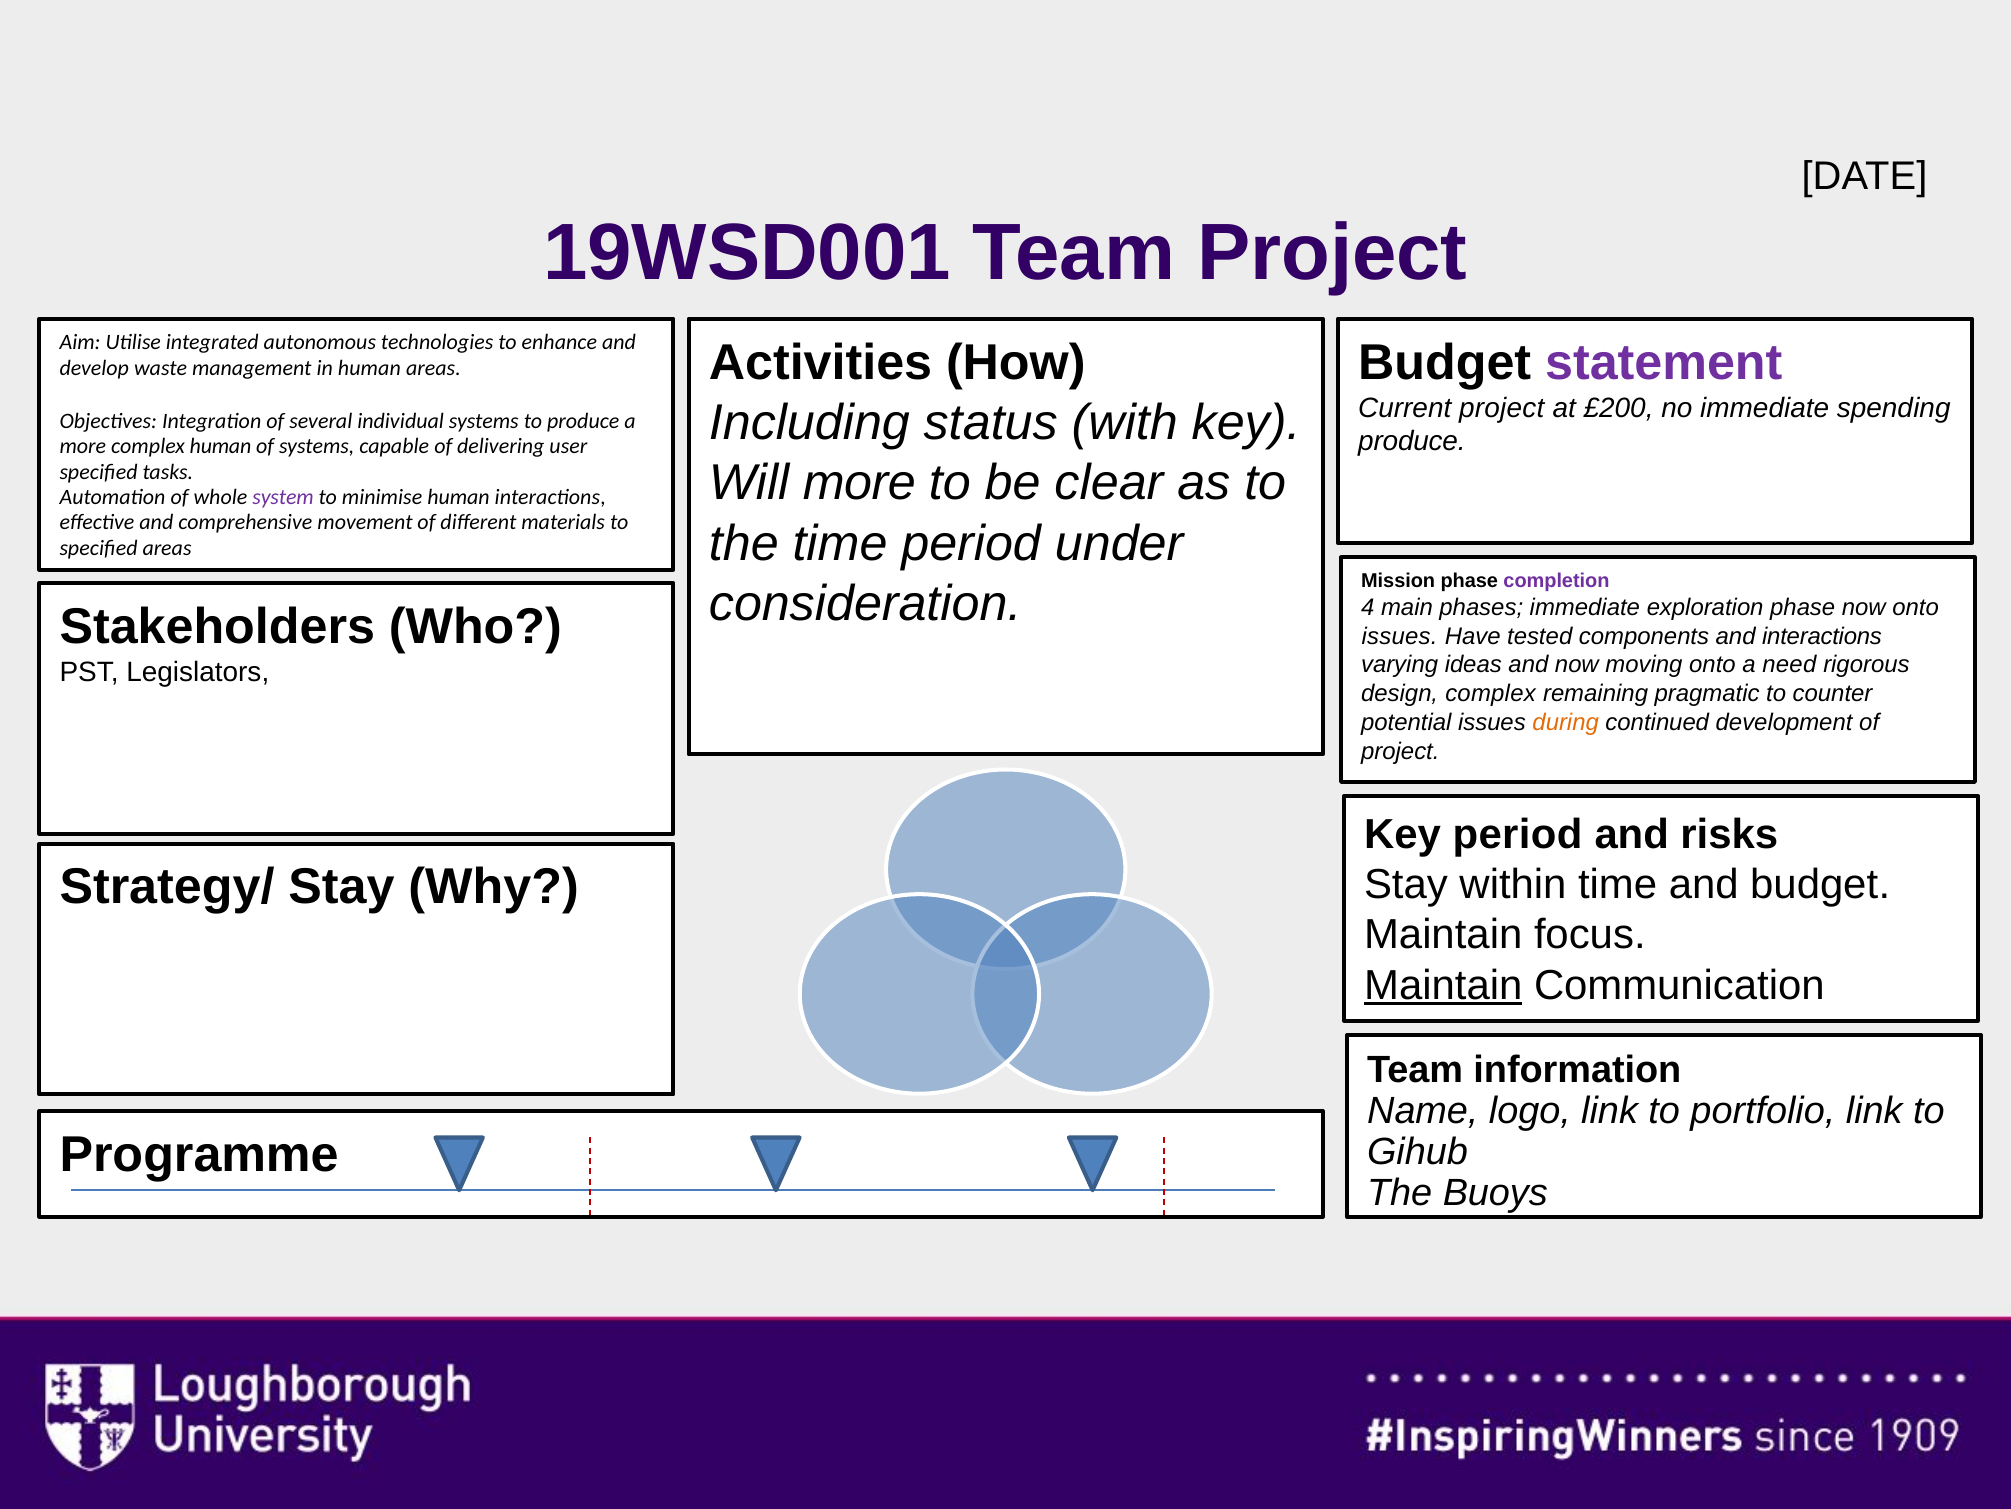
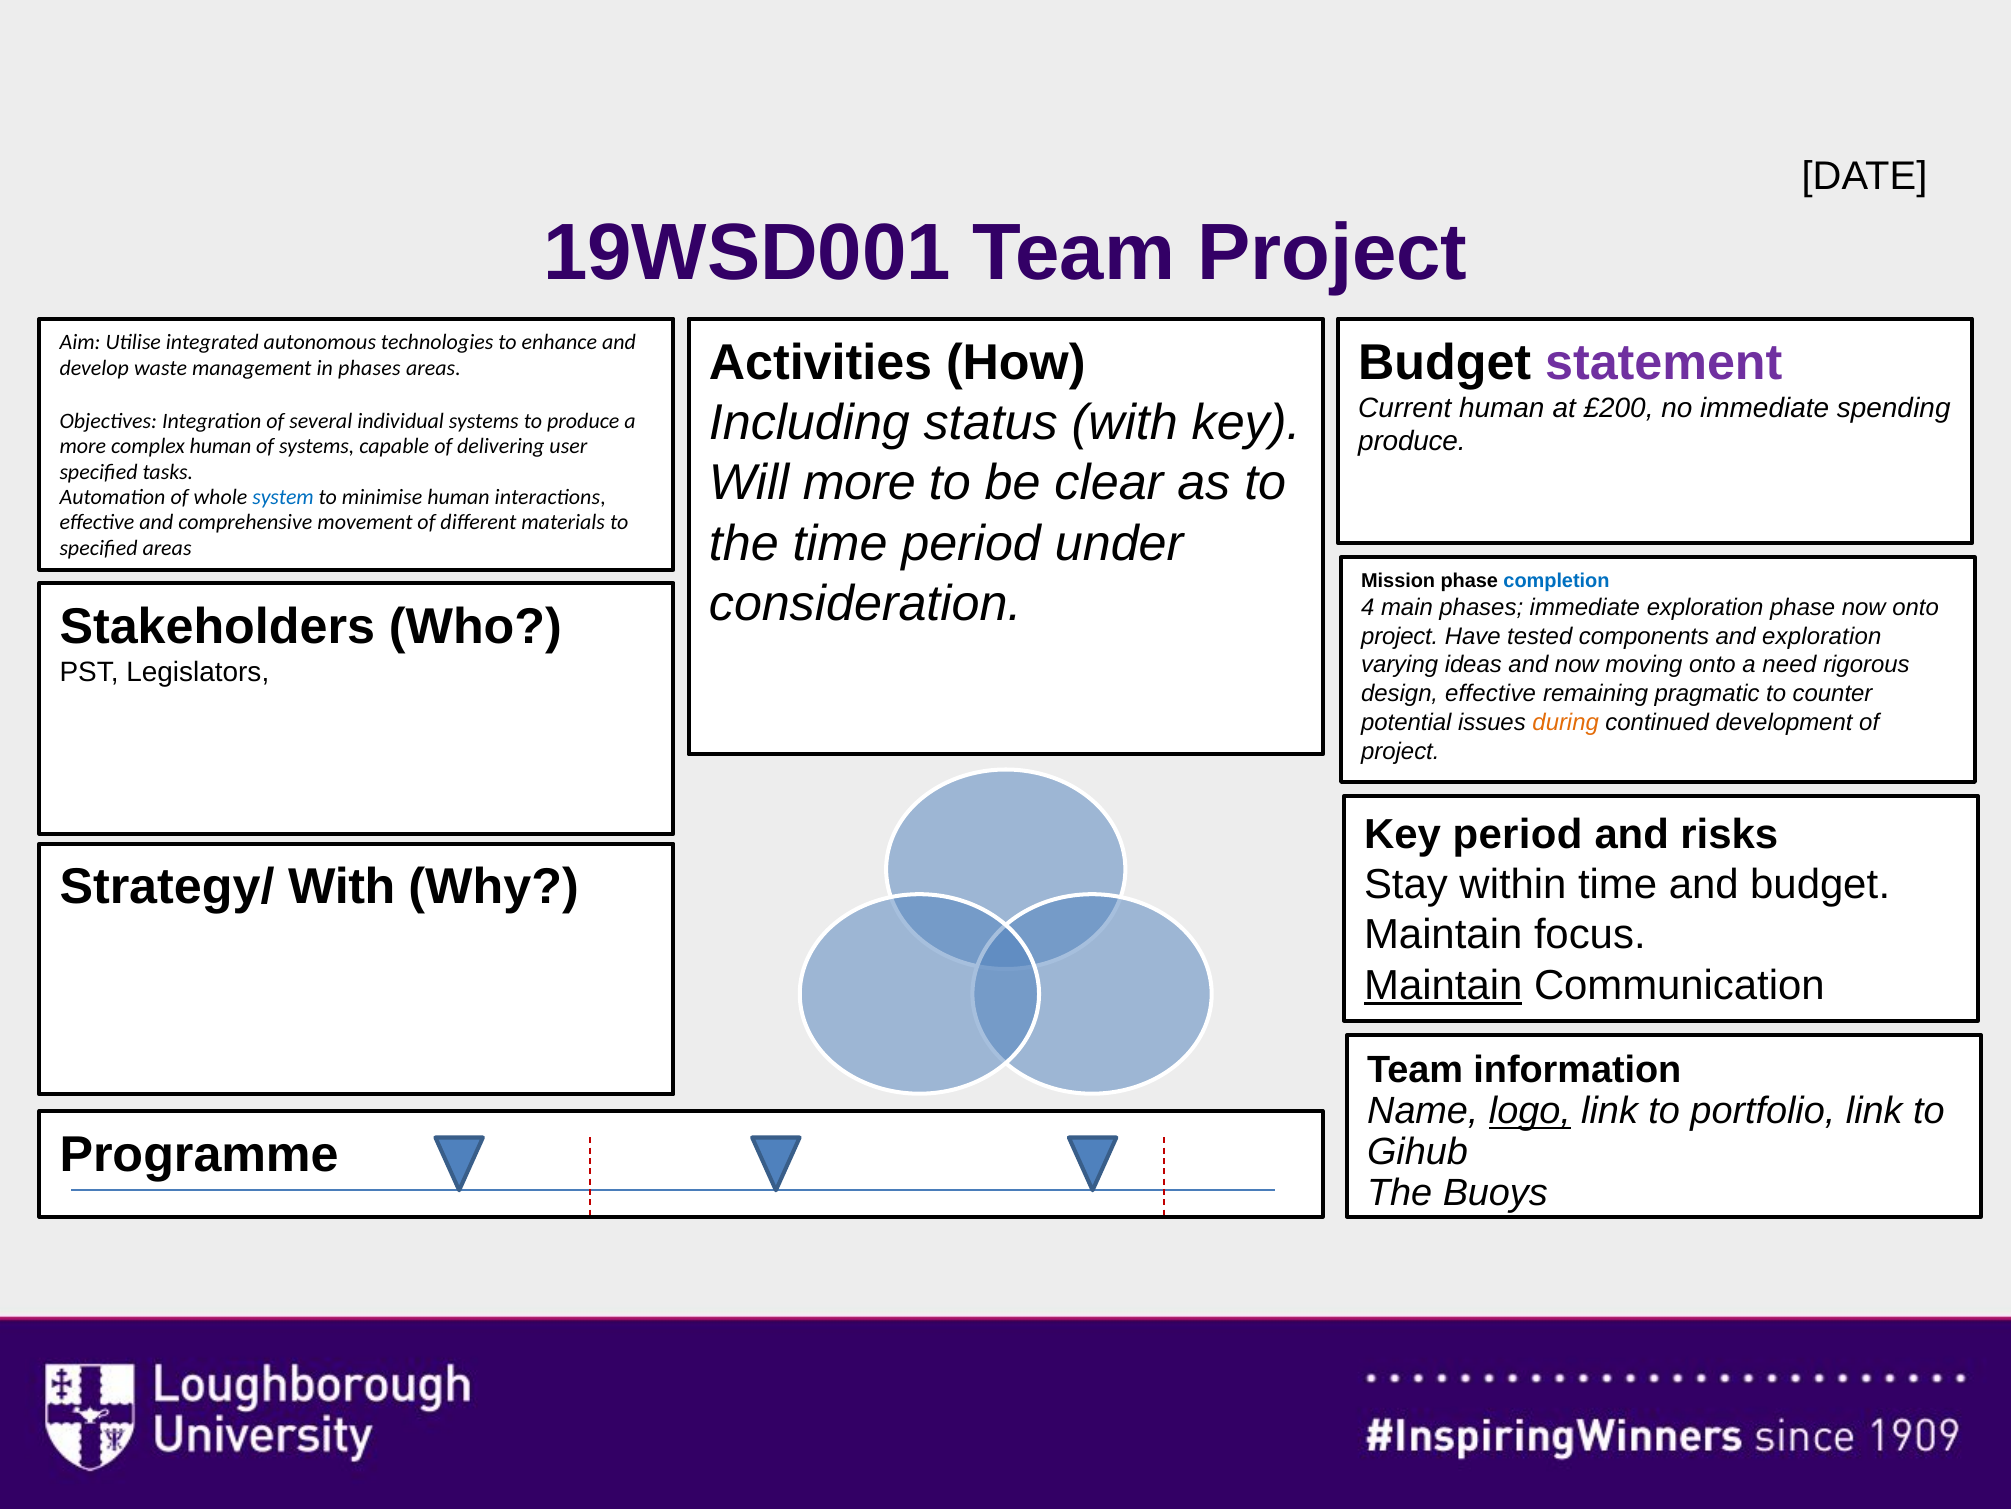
in human: human -> phases
Current project: project -> human
system colour: purple -> blue
completion colour: purple -> blue
issues at (1400, 636): issues -> project
and interactions: interactions -> exploration
design complex: complex -> effective
Strategy/ Stay: Stay -> With
logo underline: none -> present
